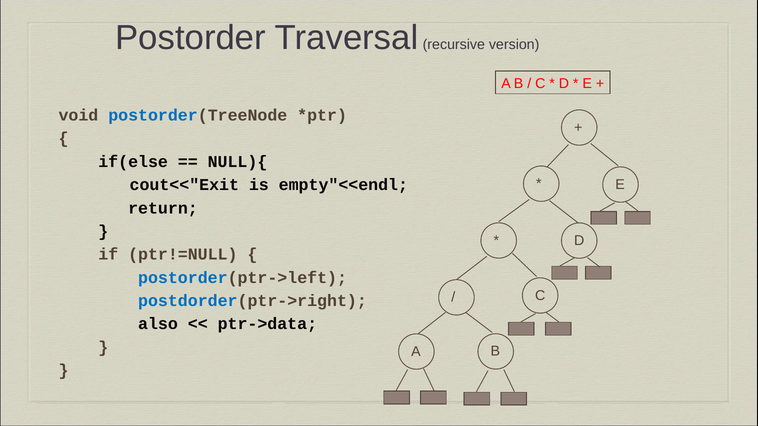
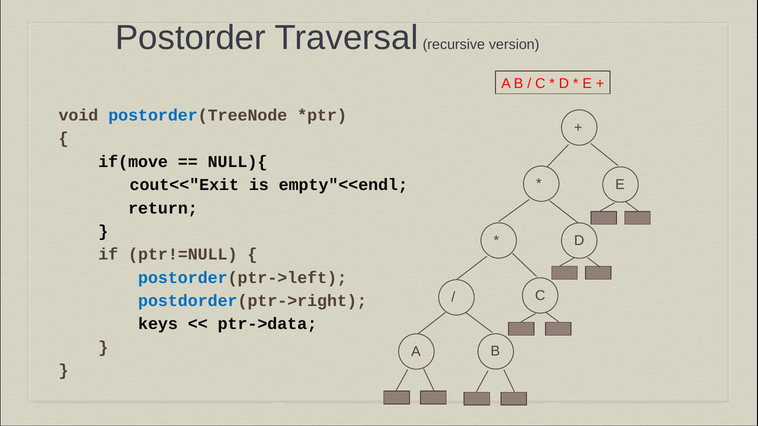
if(else: if(else -> if(move
also: also -> keys
